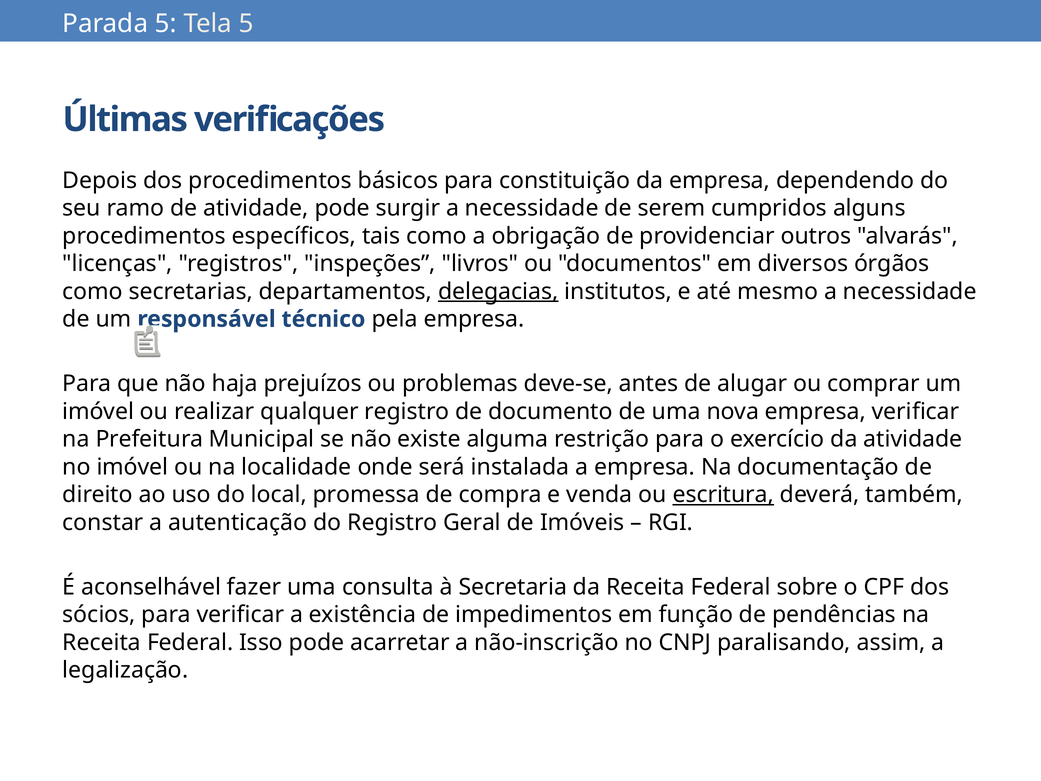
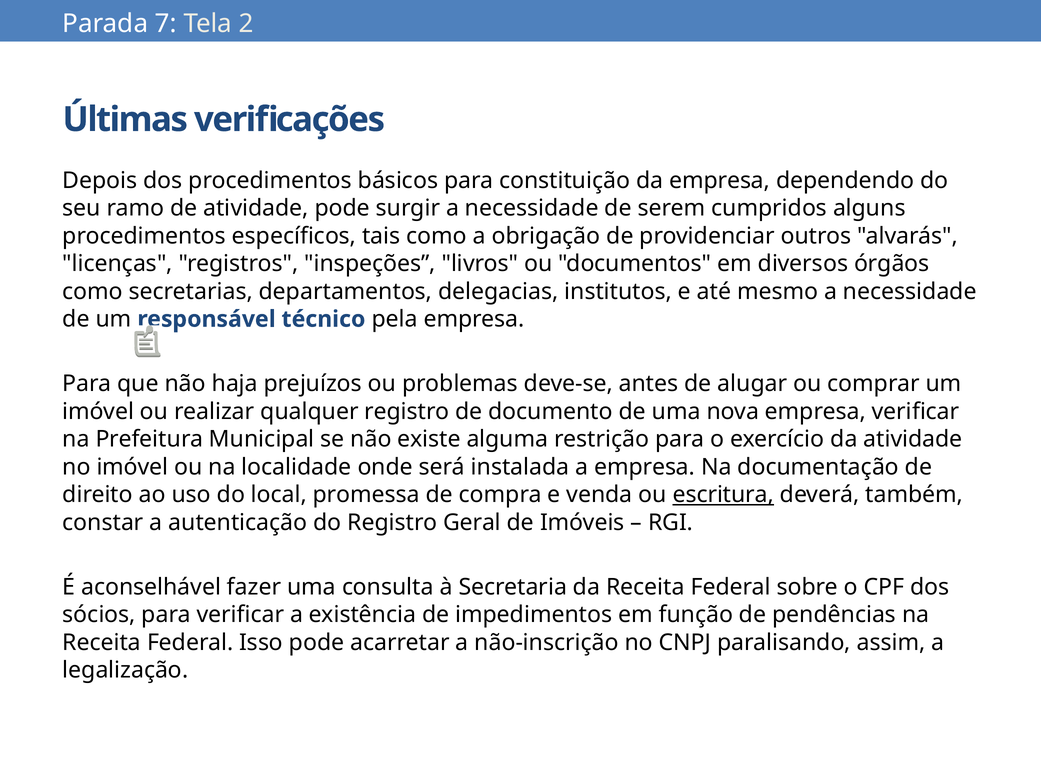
Parada 5: 5 -> 7
Tela 5: 5 -> 2
delegacias underline: present -> none
